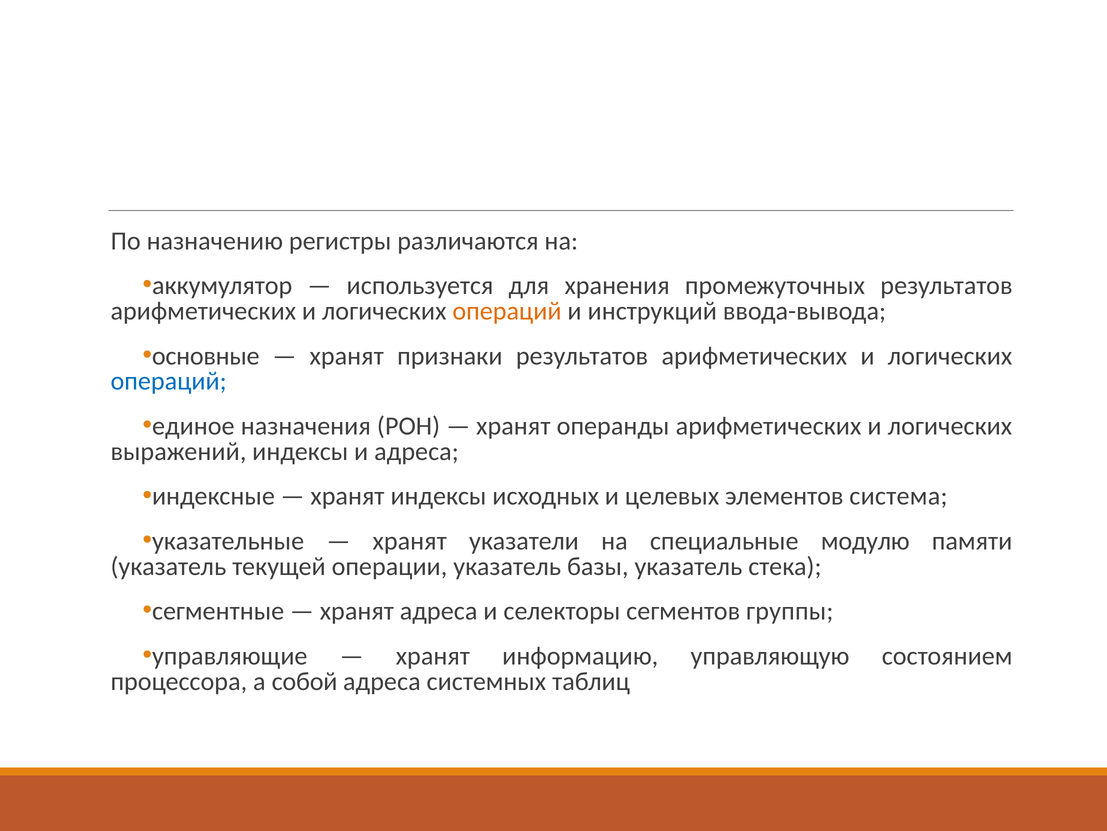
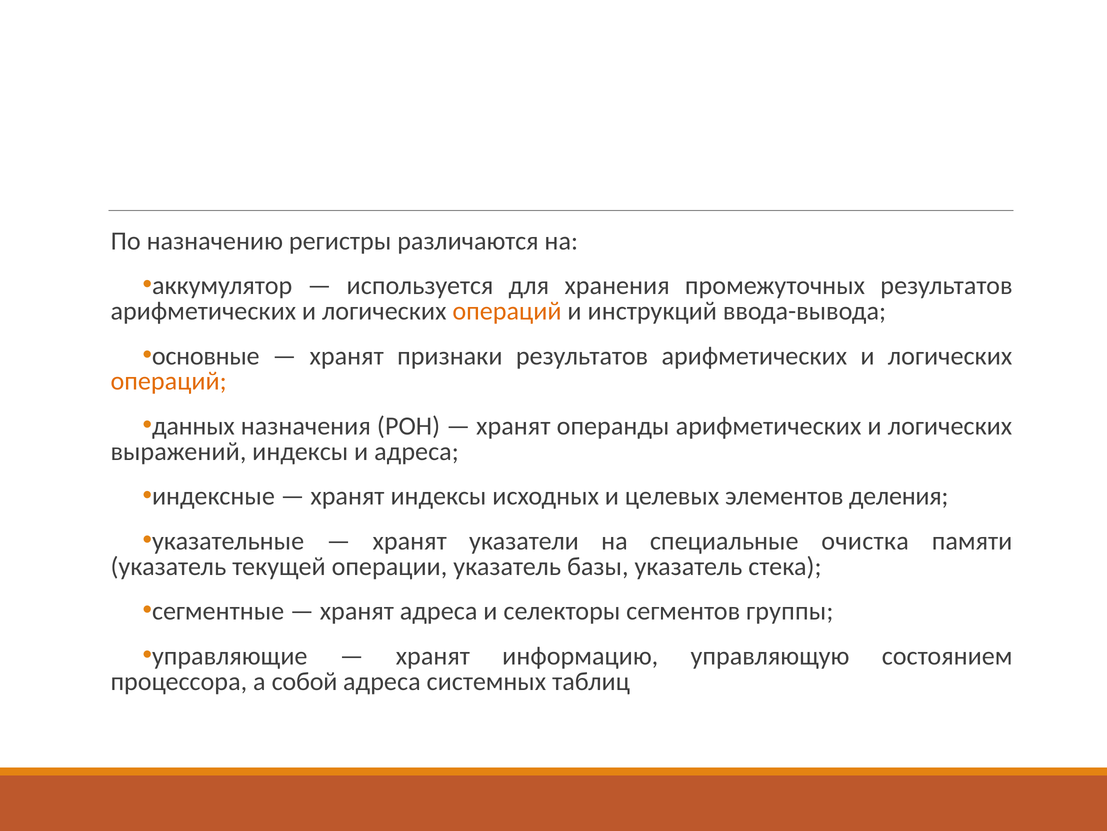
операций at (169, 381) colour: blue -> orange
единое: единое -> данных
система: система -> деления
модулю: модулю -> очистка
